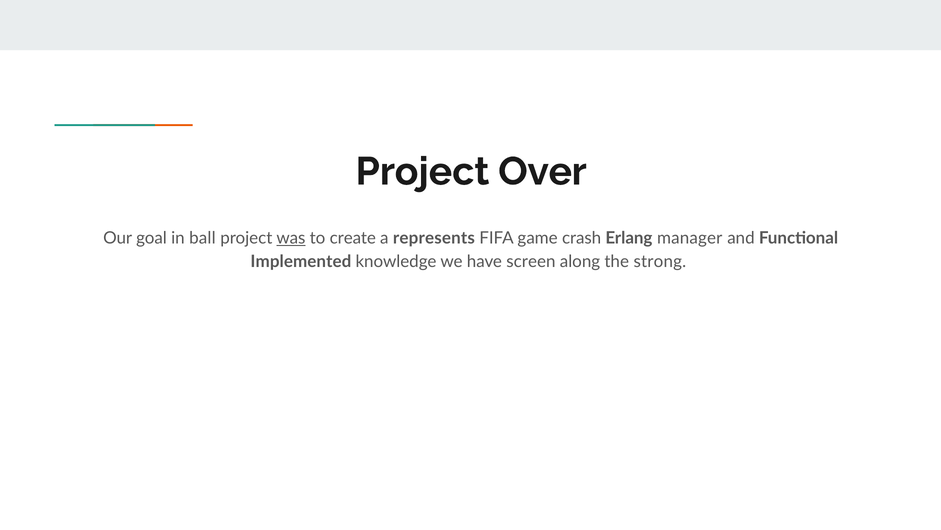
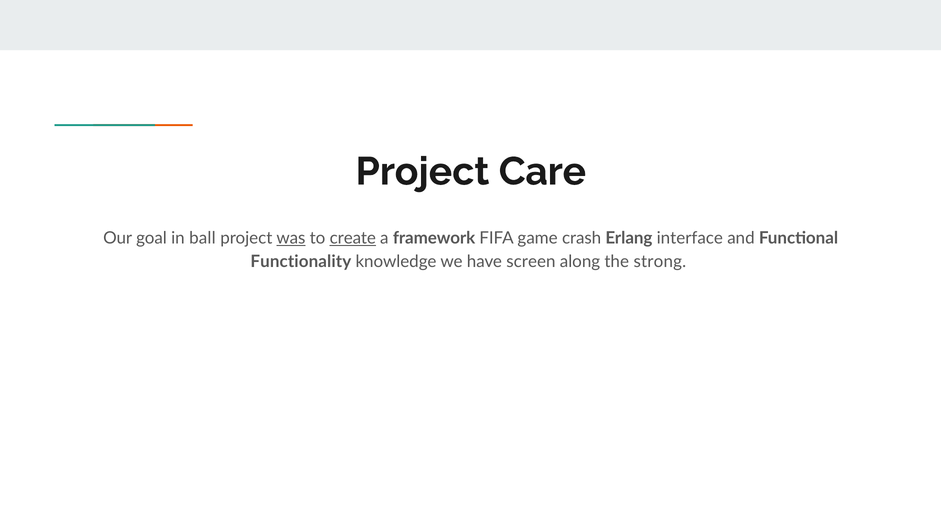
Over: Over -> Care
create underline: none -> present
represents: represents -> framework
manager: manager -> interface
Implemented: Implemented -> Functionality
